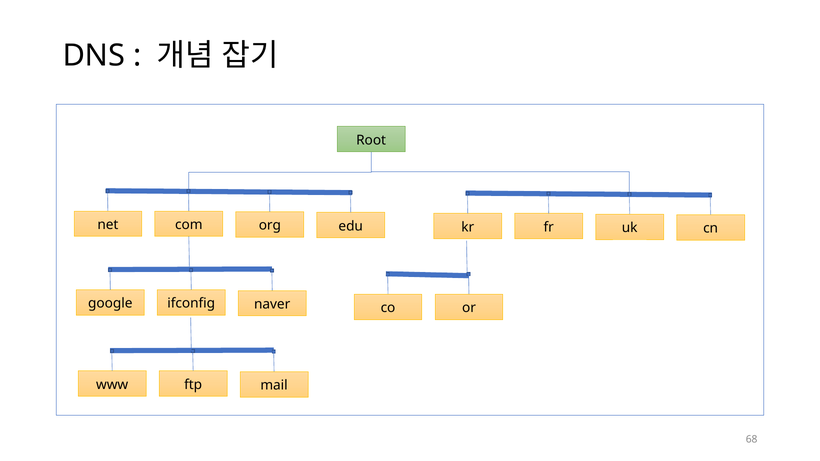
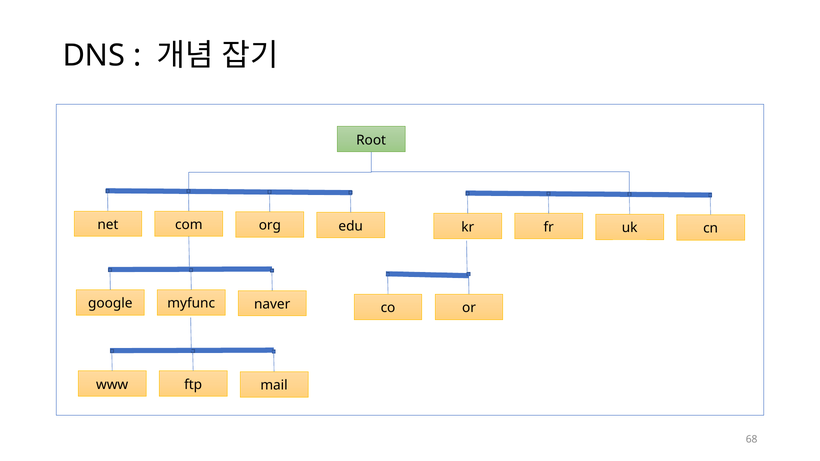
ifconfig: ifconfig -> myfunc
